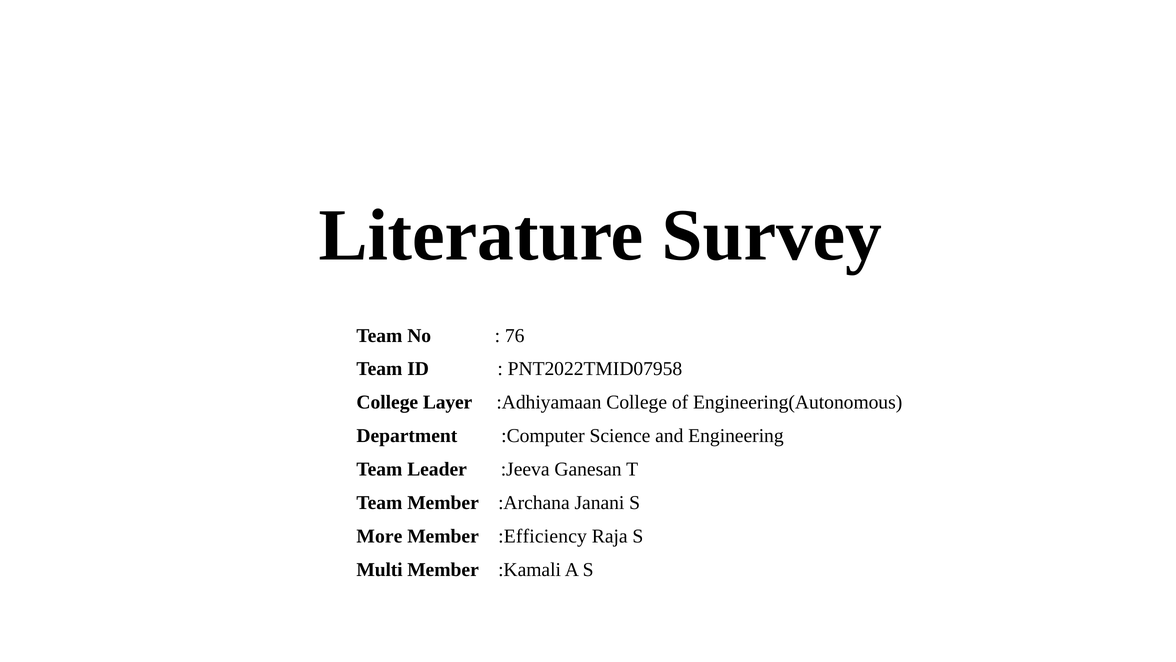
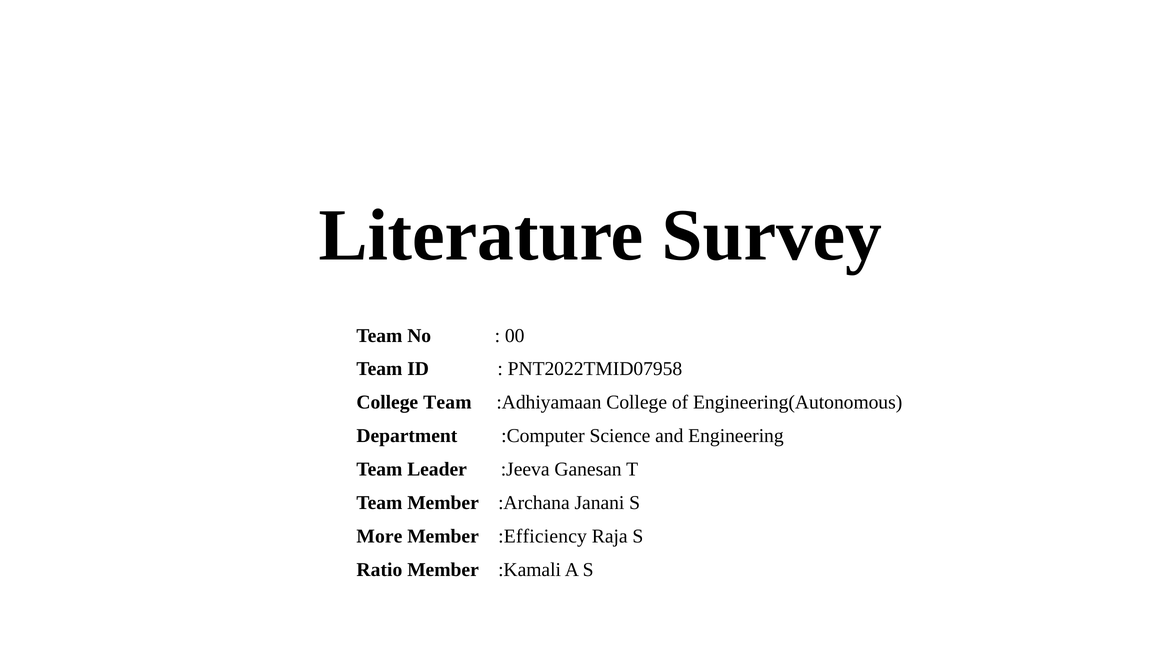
76: 76 -> 00
College Layer: Layer -> Team
Multi: Multi -> Ratio
